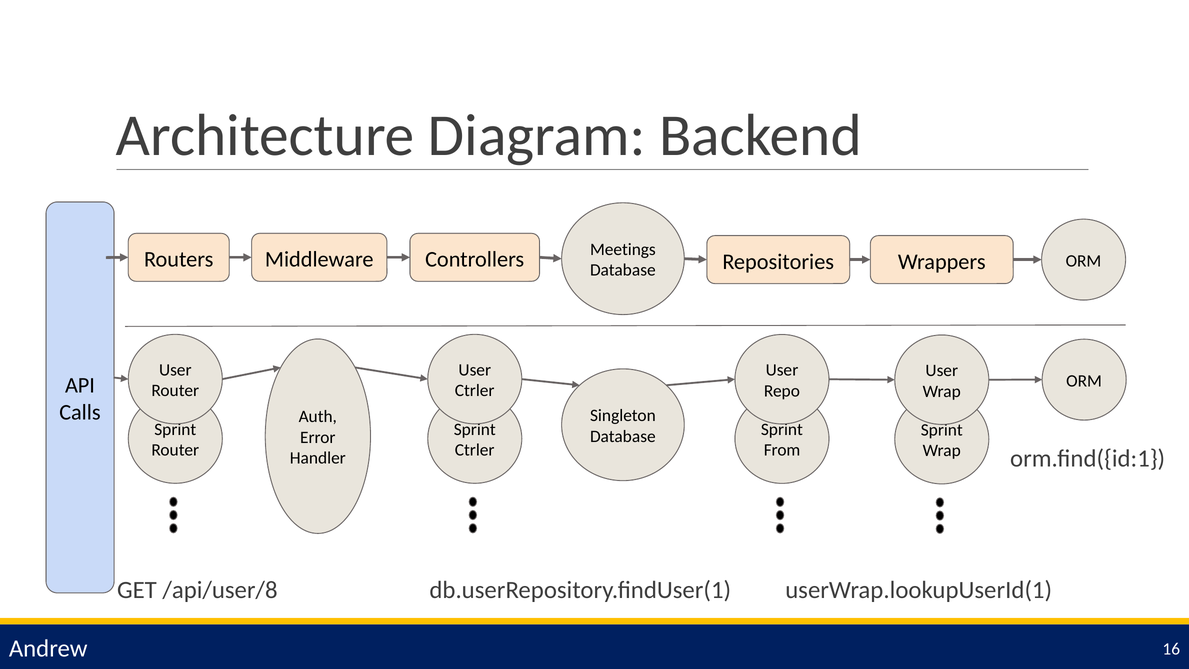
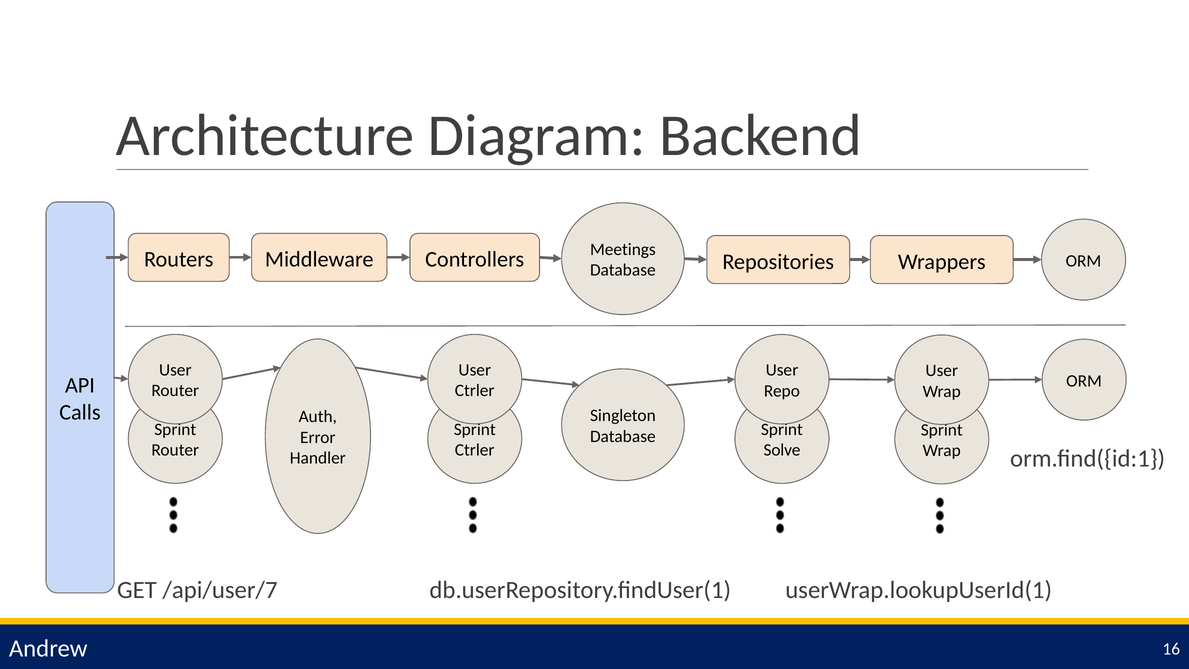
From: From -> Solve
/api/user/8: /api/user/8 -> /api/user/7
